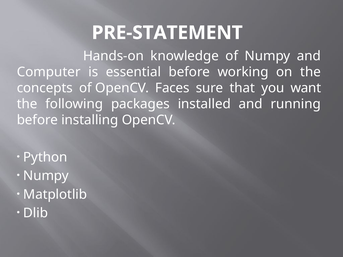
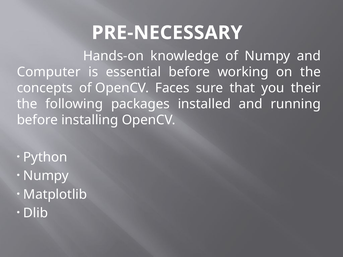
PRE-STATEMENT: PRE-STATEMENT -> PRE-NECESSARY
want: want -> their
